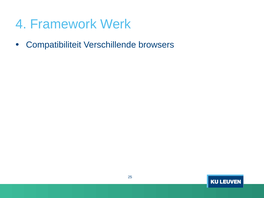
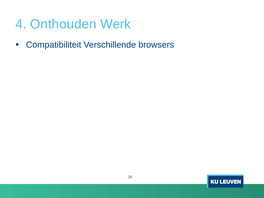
Framework: Framework -> Onthouden
